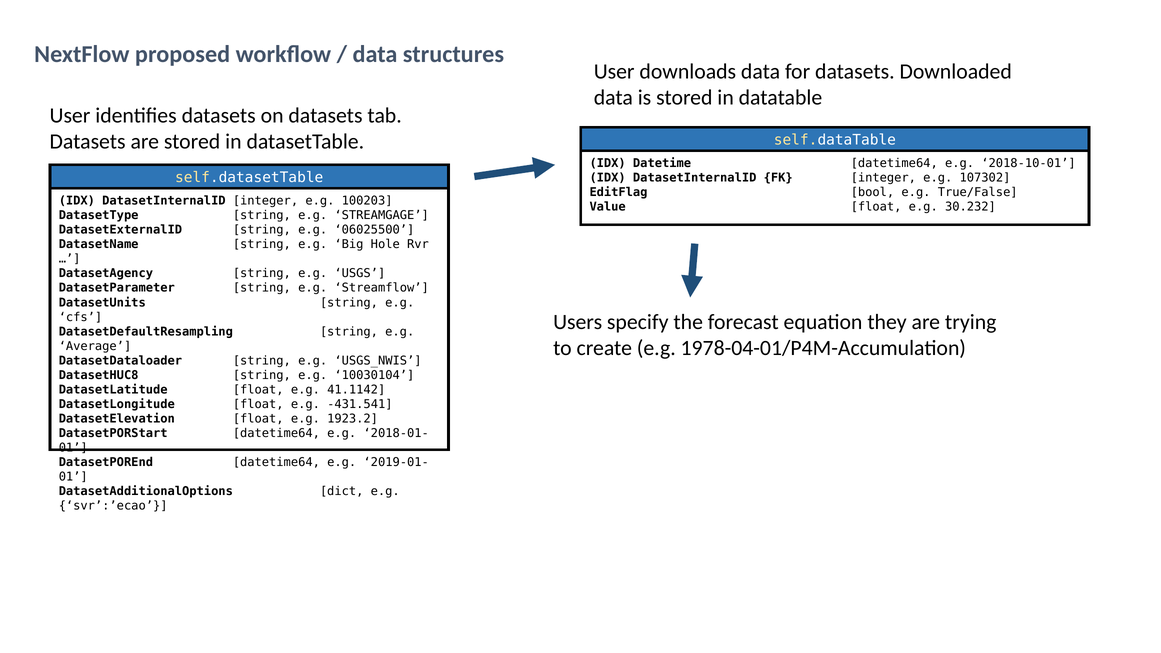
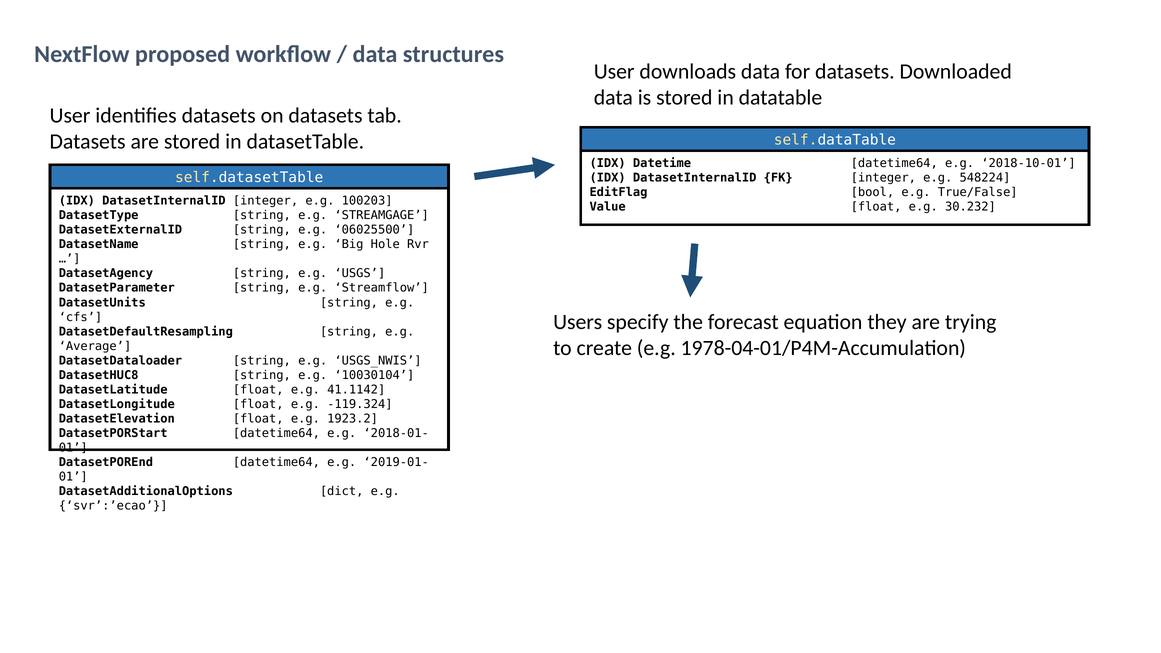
107302: 107302 -> 548224
-431.541: -431.541 -> -119.324
